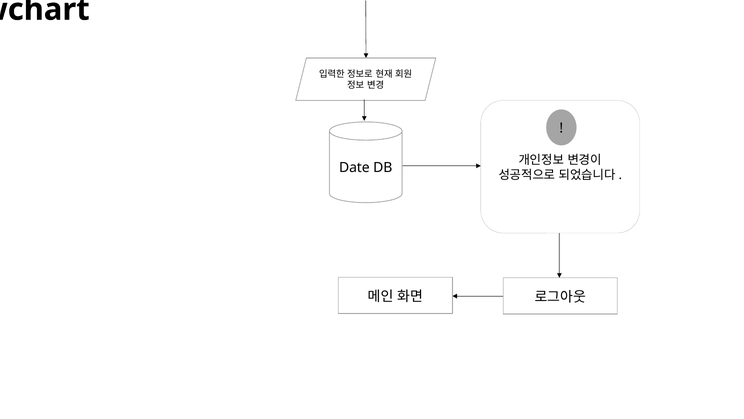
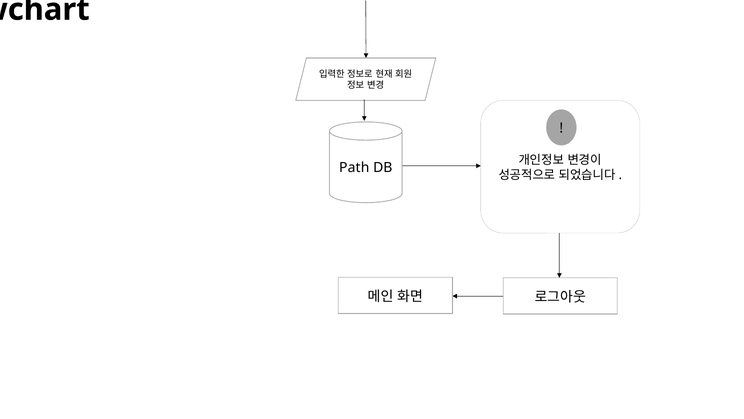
Date: Date -> Path
